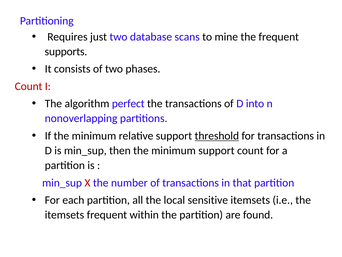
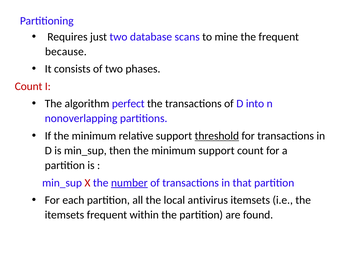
supports: supports -> because
number underline: none -> present
sensitive: sensitive -> antivirus
